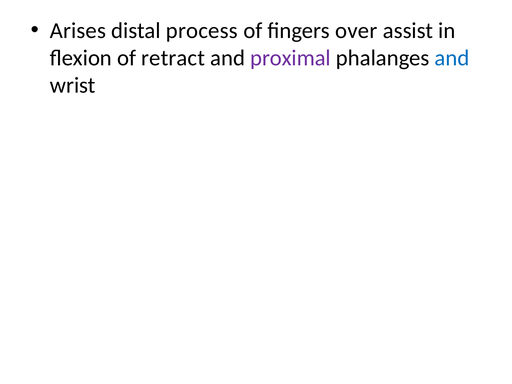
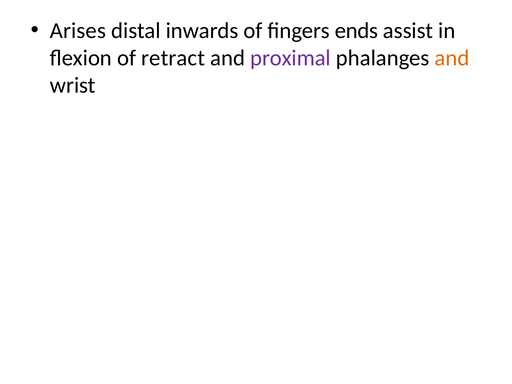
process: process -> inwards
over: over -> ends
and at (452, 58) colour: blue -> orange
